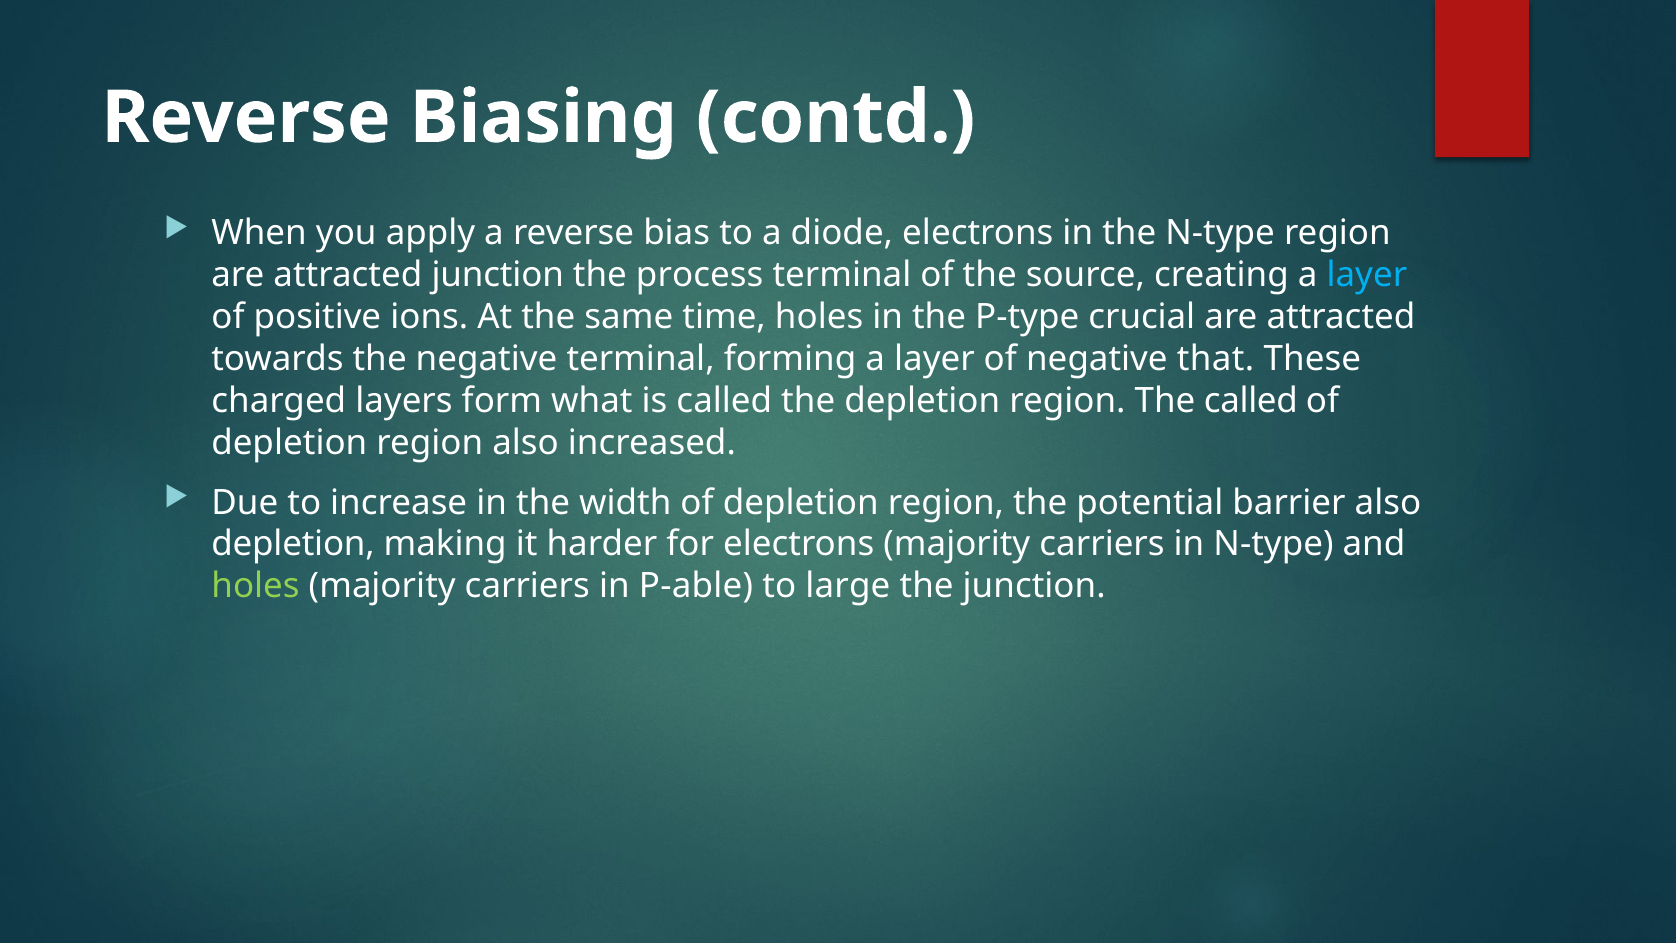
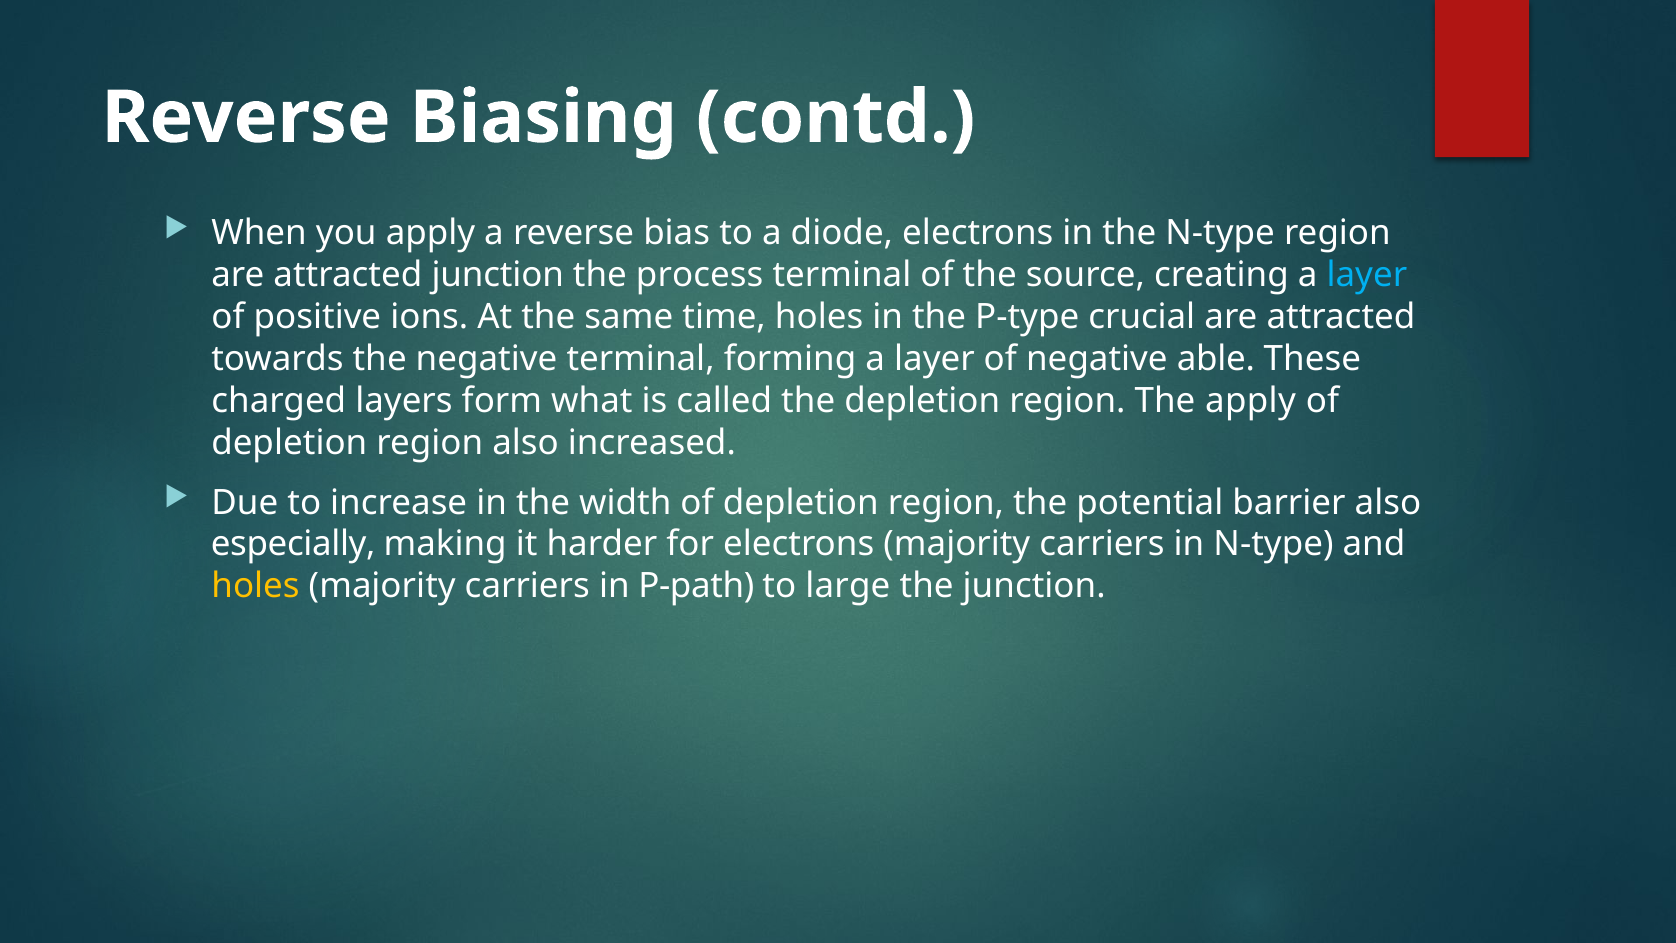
that: that -> able
The called: called -> apply
depletion at (293, 544): depletion -> especially
holes at (256, 586) colour: light green -> yellow
P-able: P-able -> P-path
